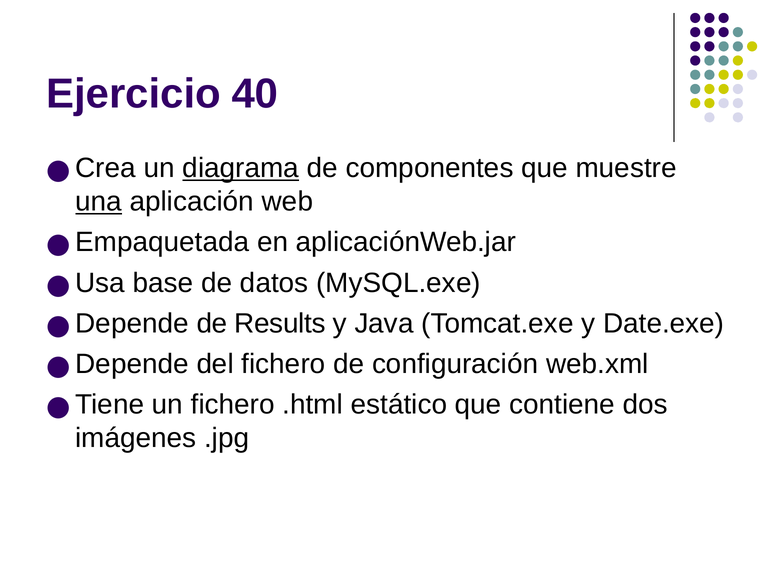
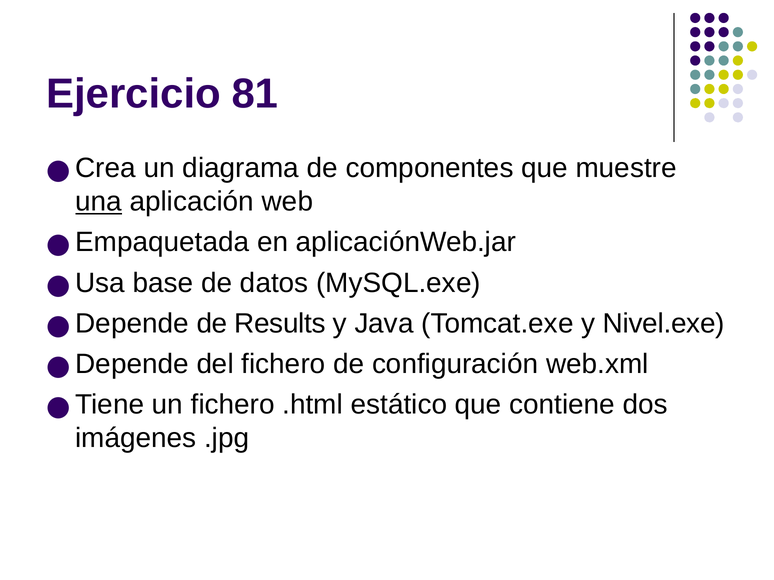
40: 40 -> 81
diagrama underline: present -> none
Date.exe: Date.exe -> Nivel.exe
